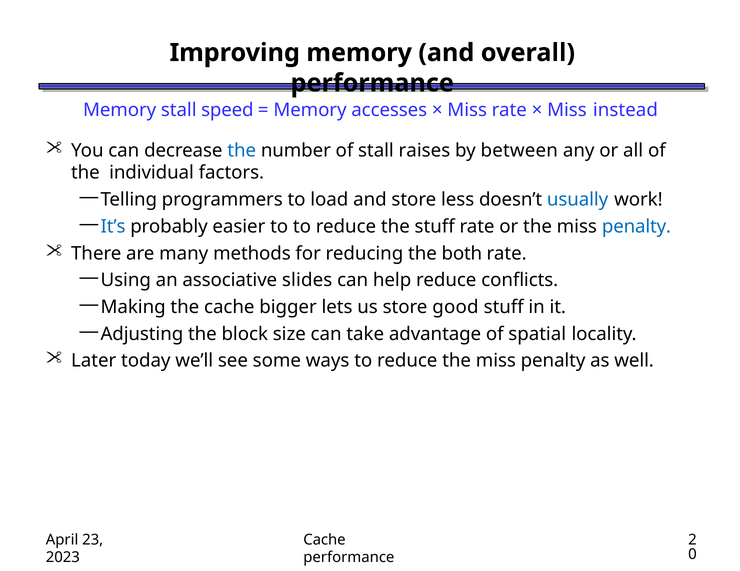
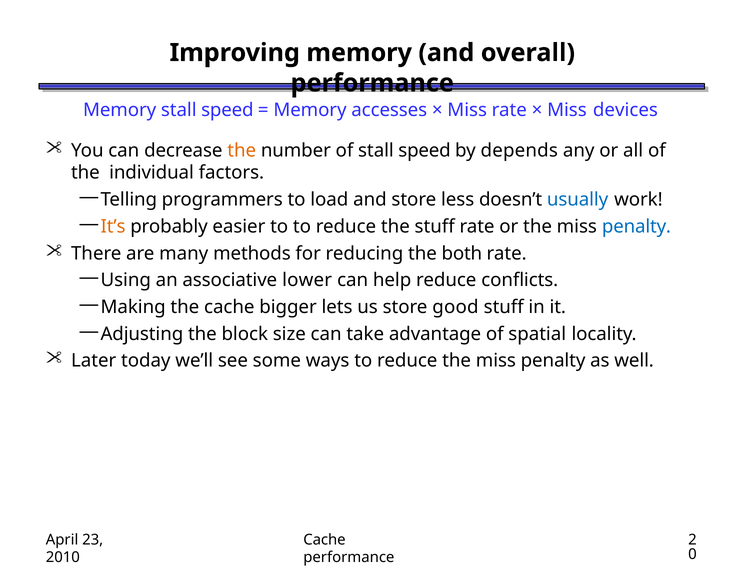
instead: instead -> devices
the at (242, 151) colour: blue -> orange
of stall raises: raises -> speed
between: between -> depends
It’s colour: blue -> orange
slides: slides -> lower
2023: 2023 -> 2010
